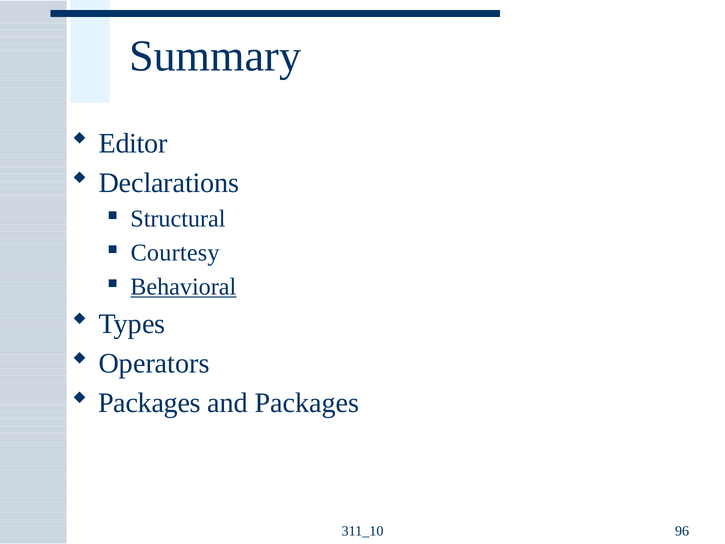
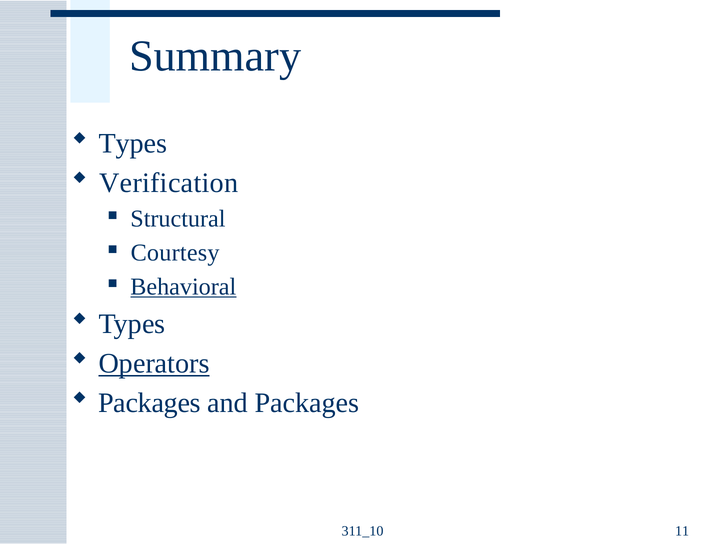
Editor at (133, 143): Editor -> Types
Declarations: Declarations -> Verification
Operators underline: none -> present
96: 96 -> 11
